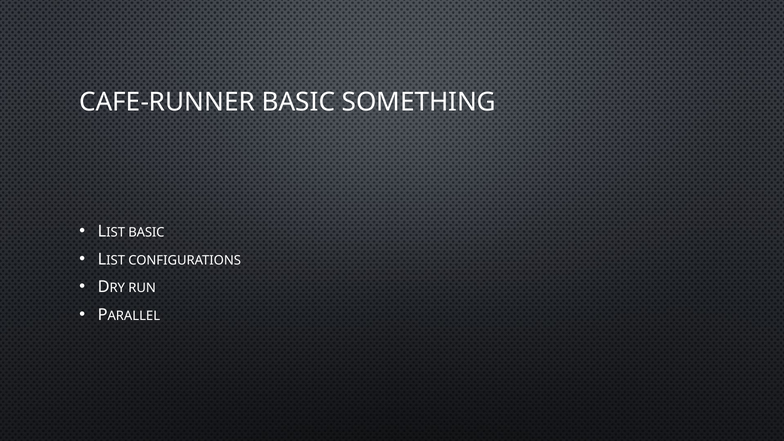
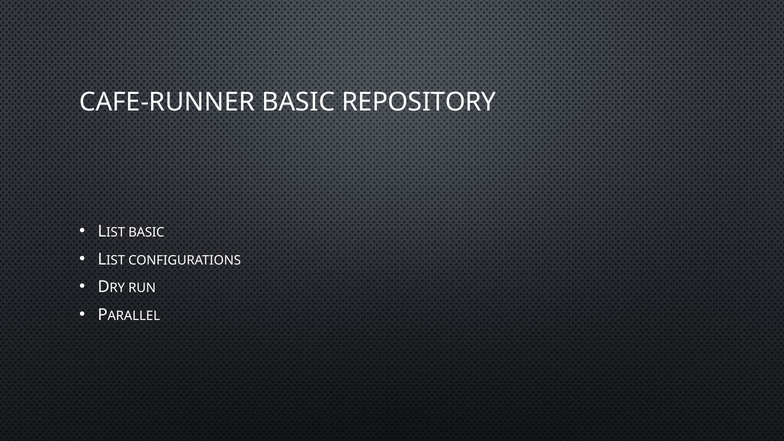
SOMETHING: SOMETHING -> REPOSITORY
